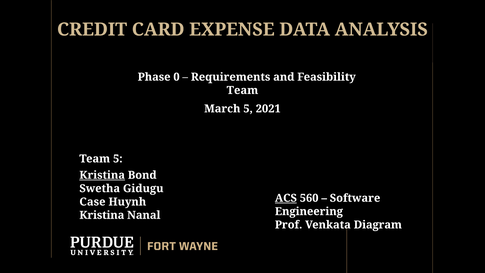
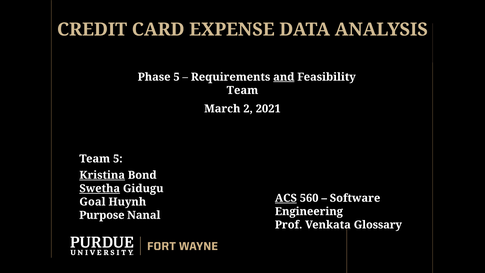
Phase 0: 0 -> 5
and underline: none -> present
March 5: 5 -> 2
Swetha underline: none -> present
Case: Case -> Goal
Kristina at (102, 215): Kristina -> Purpose
Diagram: Diagram -> Glossary
